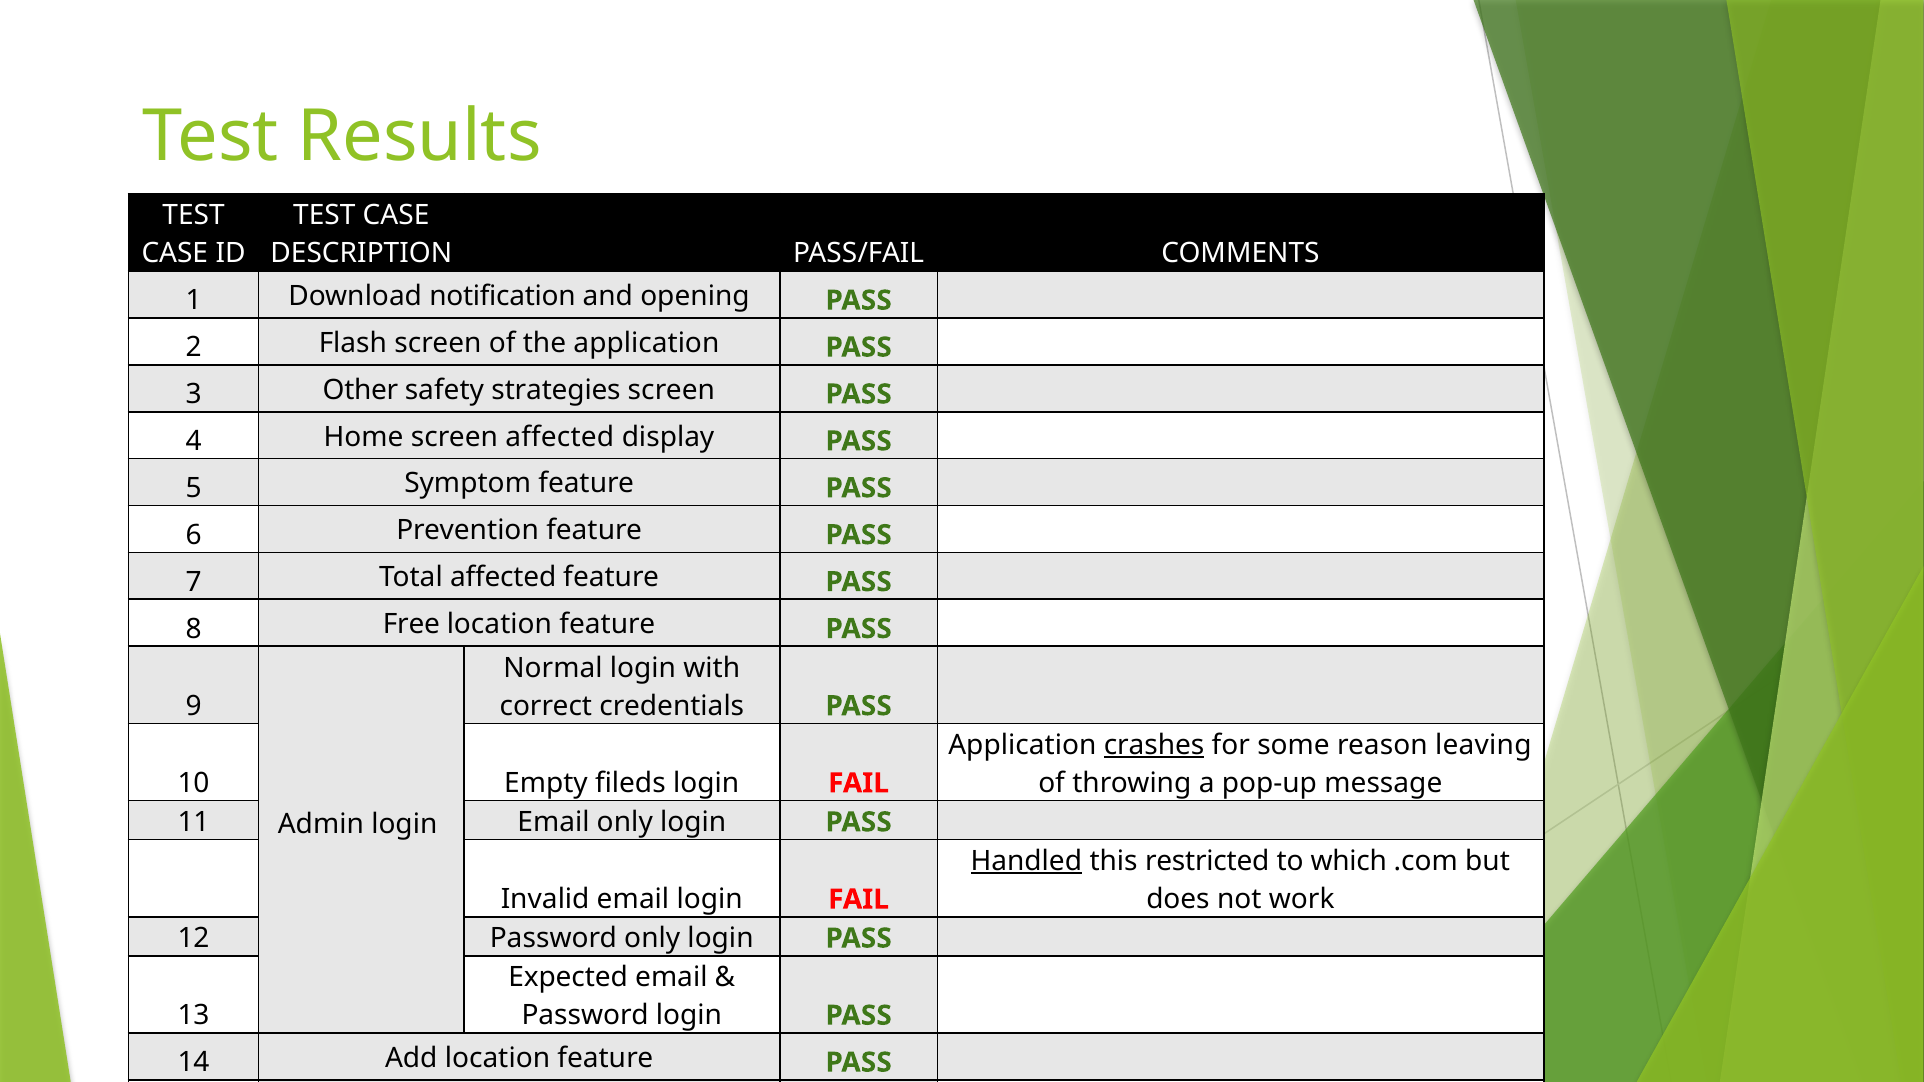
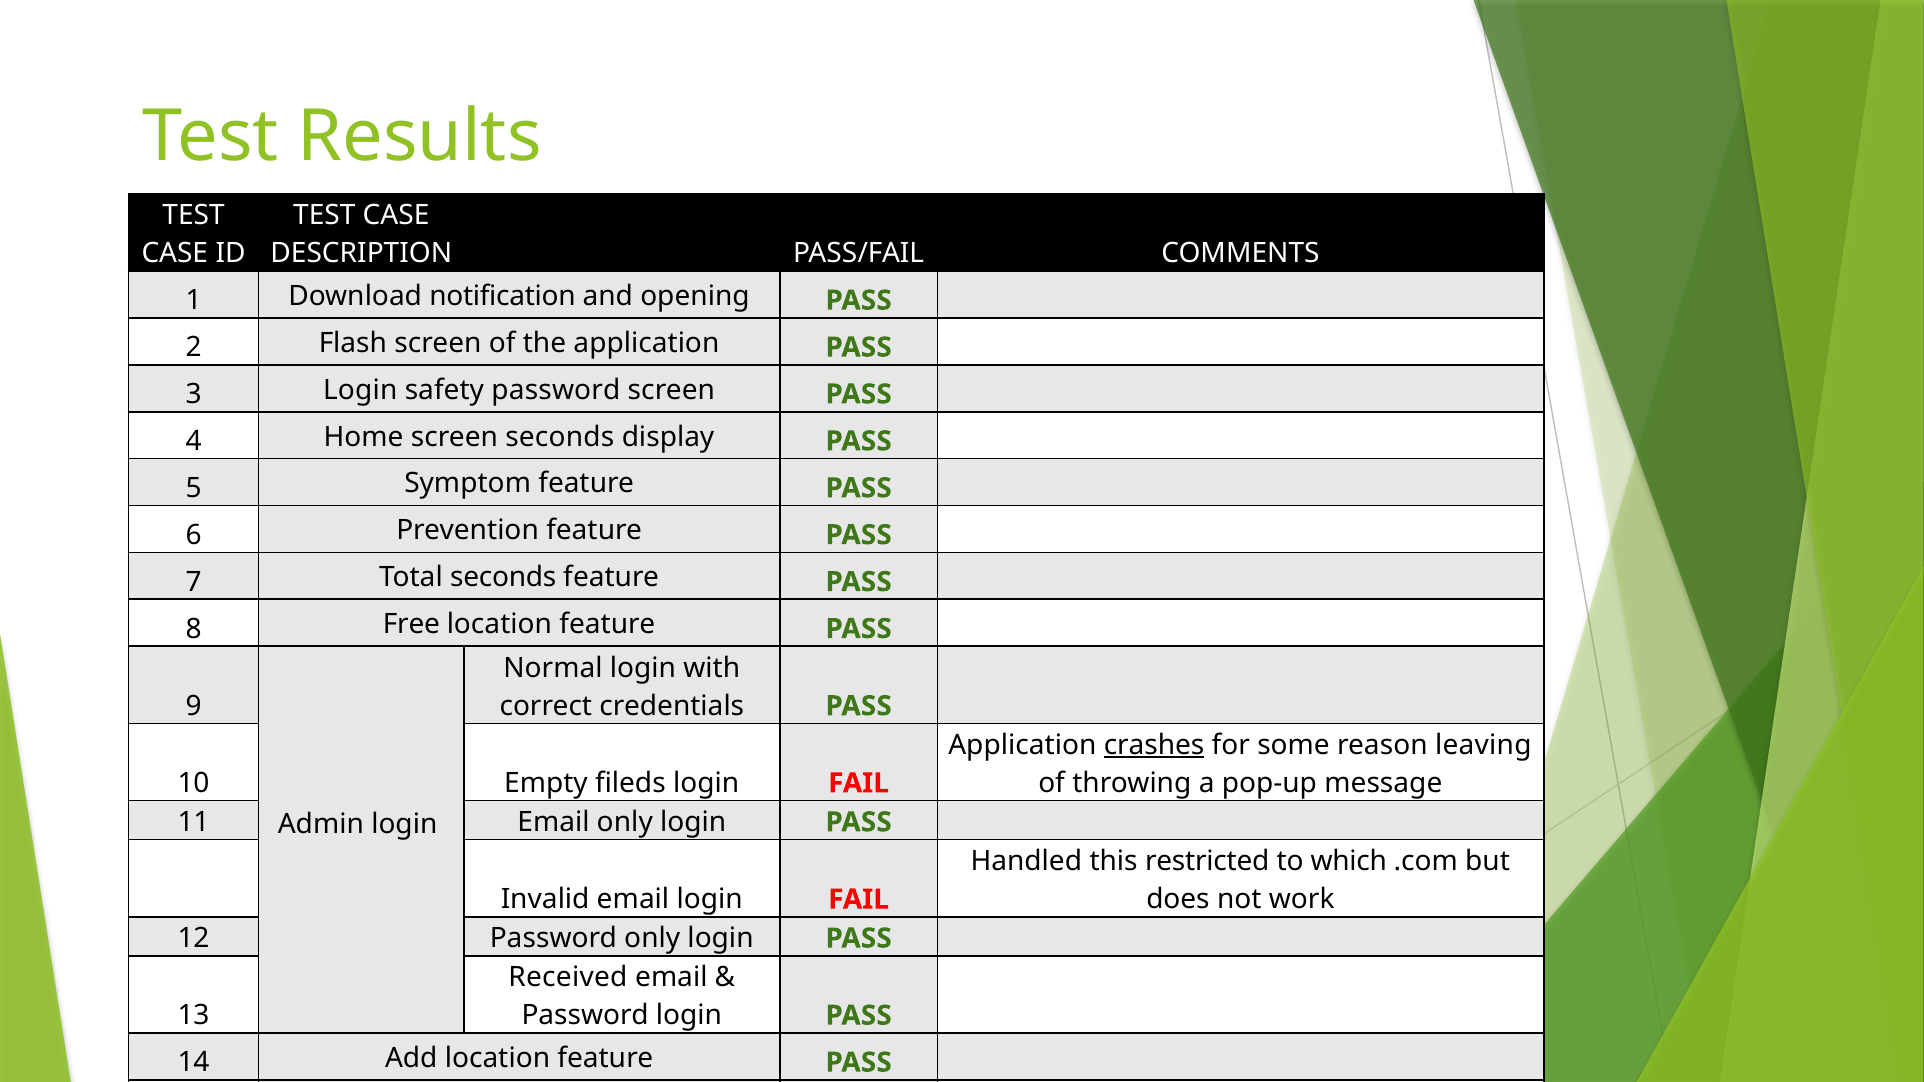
Other at (360, 390): Other -> Login
safety strategies: strategies -> password
screen affected: affected -> seconds
Total affected: affected -> seconds
Handled underline: present -> none
Expected: Expected -> Received
